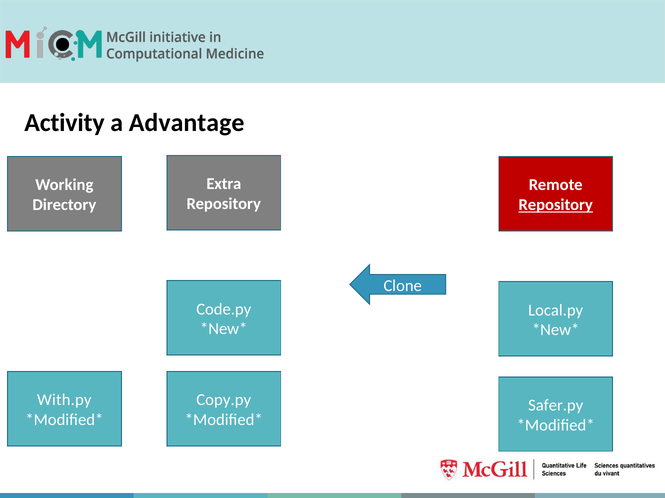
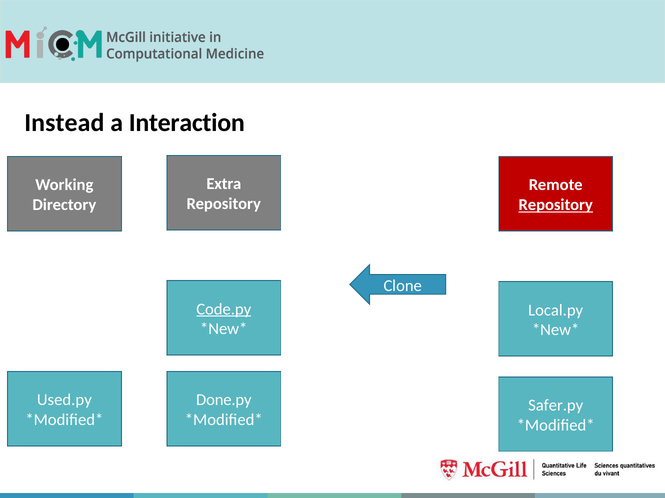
Activity: Activity -> Instead
Advantage: Advantage -> Interaction
Code.py underline: none -> present
With.py: With.py -> Used.py
Copy.py: Copy.py -> Done.py
